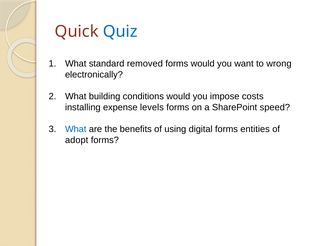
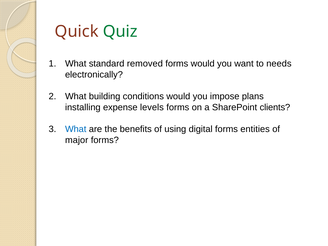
Quiz colour: blue -> green
wrong: wrong -> needs
costs: costs -> plans
speed: speed -> clients
adopt: adopt -> major
